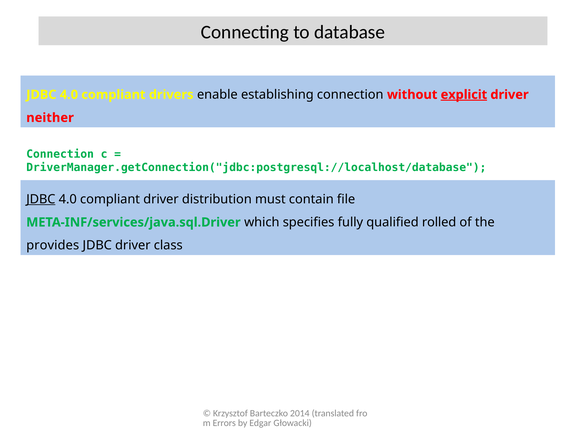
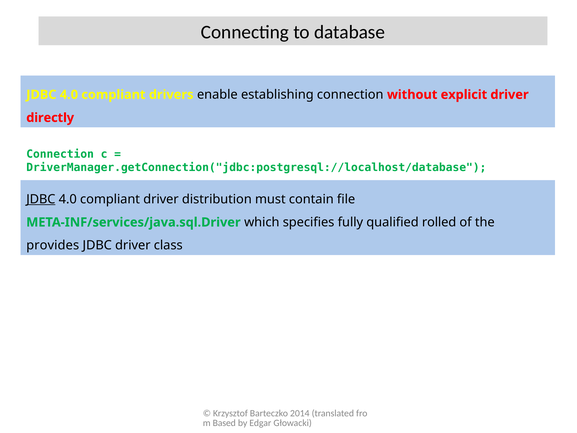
explicit underline: present -> none
neither: neither -> directly
Errors: Errors -> Based
